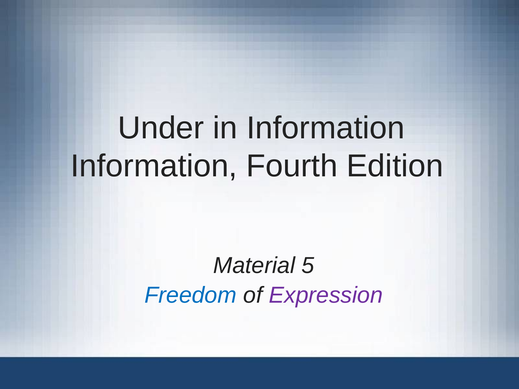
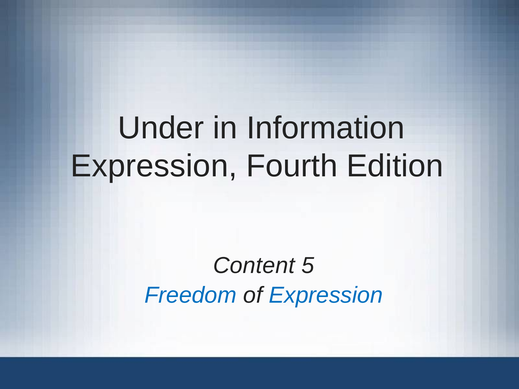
Information at (154, 166): Information -> Expression
Material: Material -> Content
Expression at (326, 295) colour: purple -> blue
